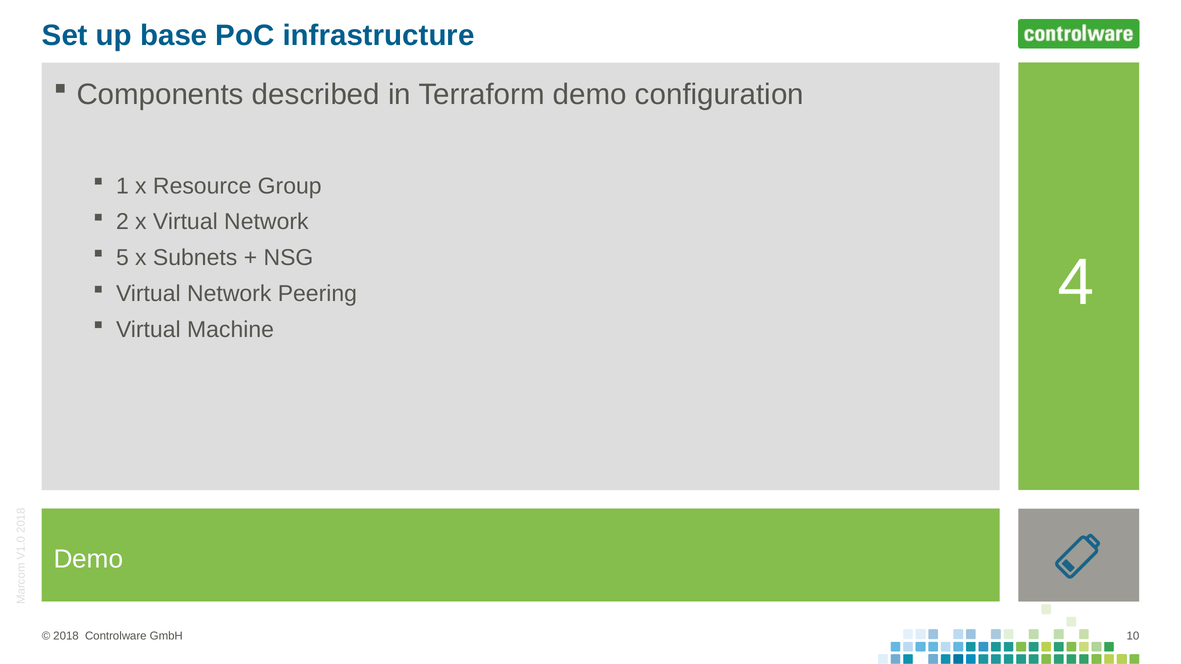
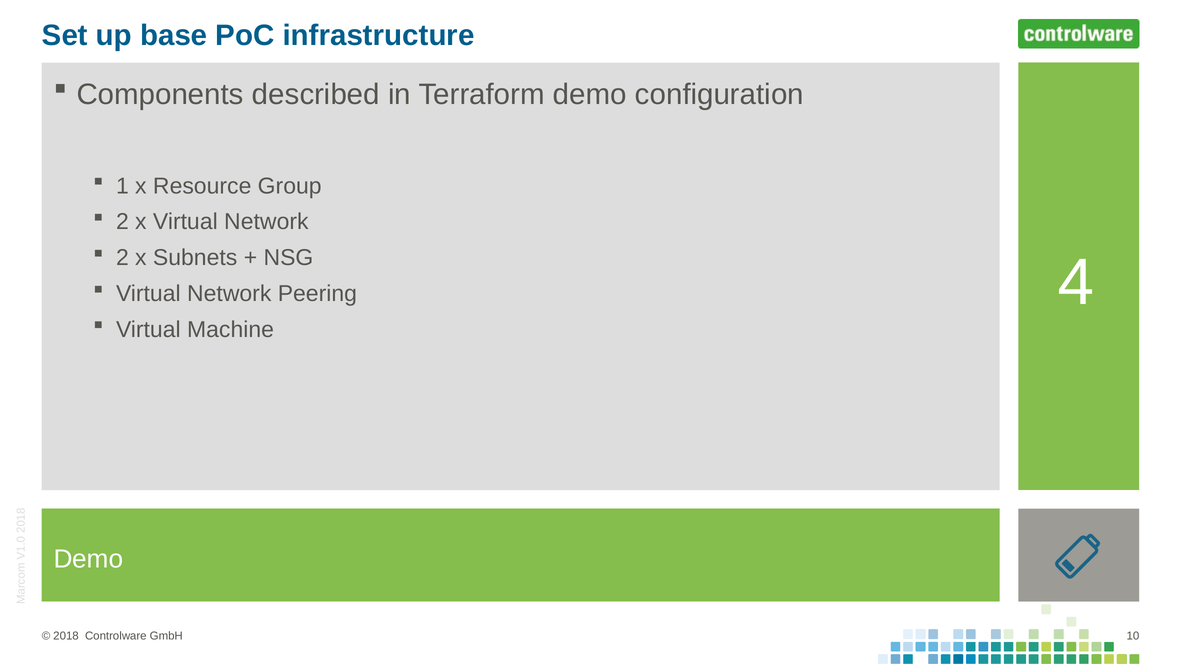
5 at (122, 258): 5 -> 2
